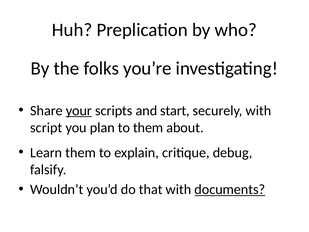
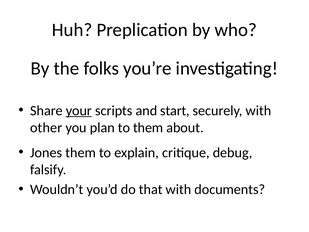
script: script -> other
Learn: Learn -> Jones
documents underline: present -> none
